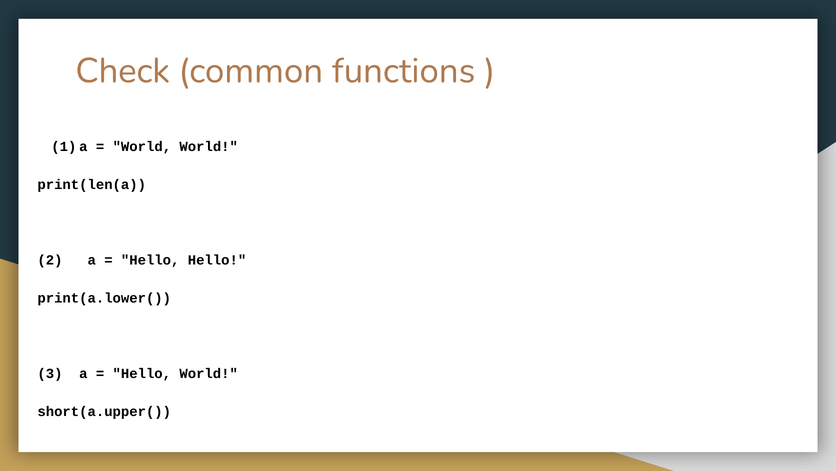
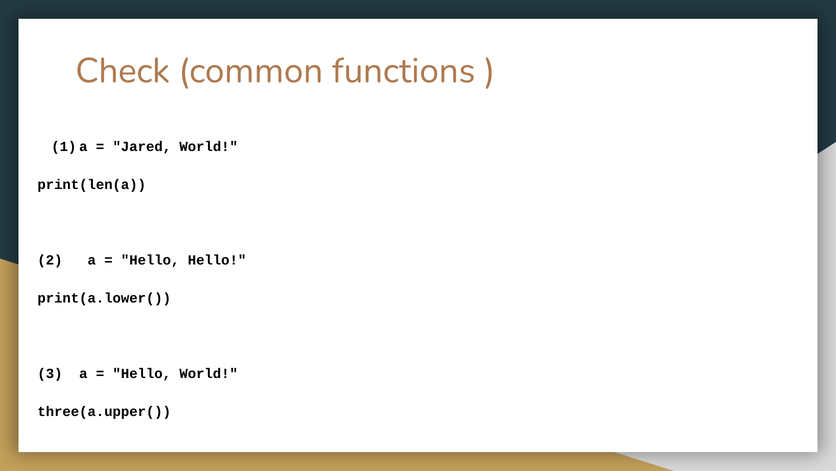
World at (142, 146): World -> Jared
short(a.upper(: short(a.upper( -> three(a.upper(
